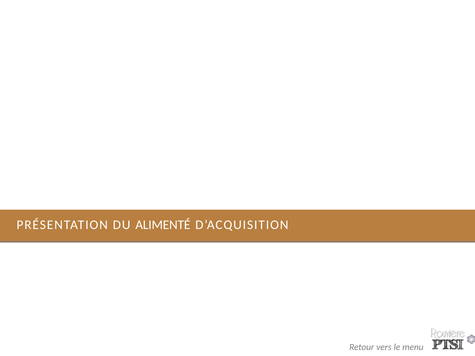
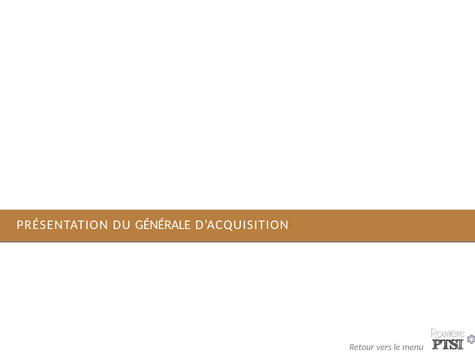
ALIMENTÉ: ALIMENTÉ -> GÉNÉRALE
